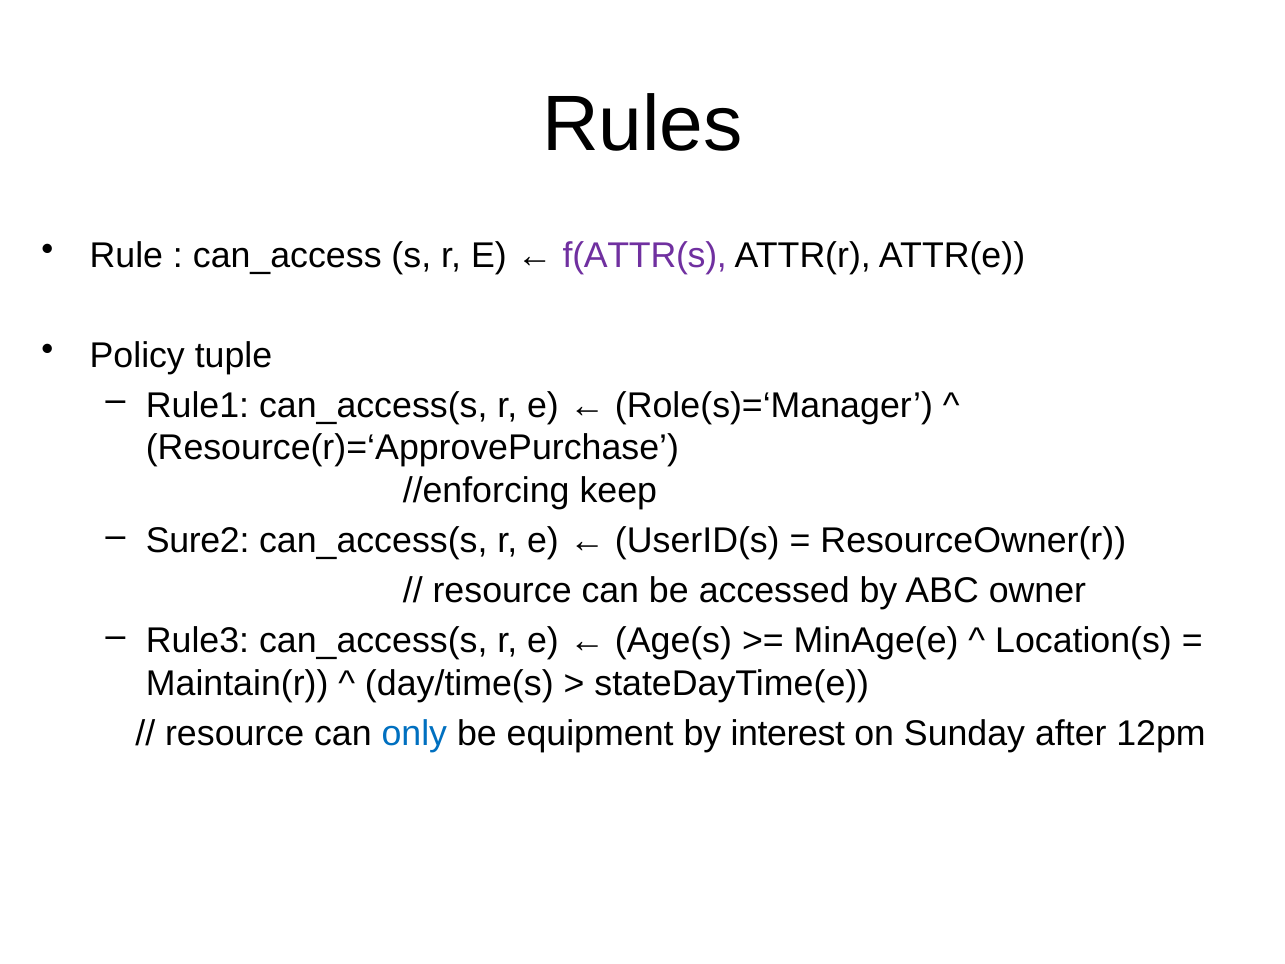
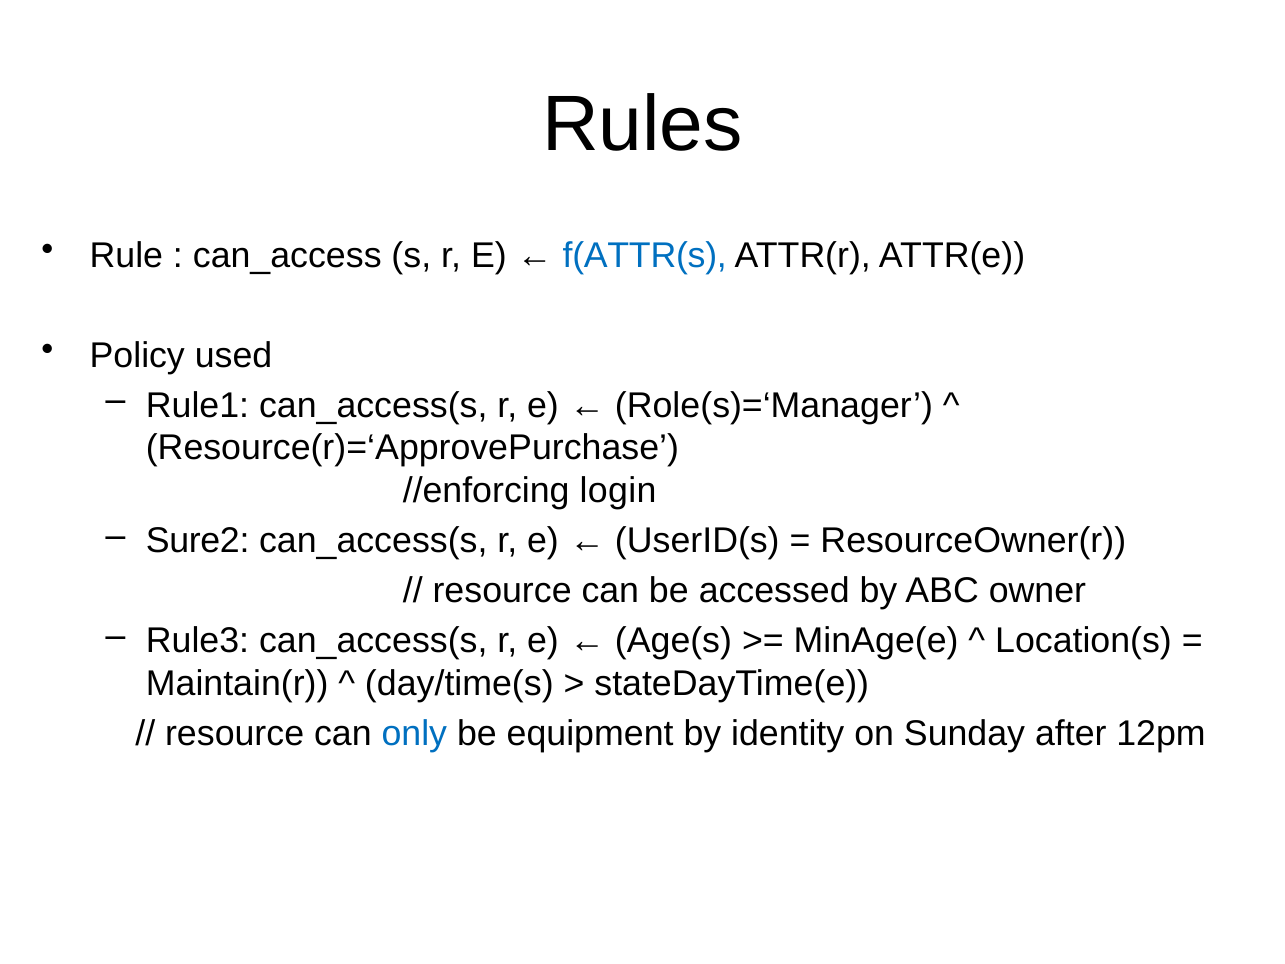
f(ATTR(s colour: purple -> blue
tuple: tuple -> used
keep: keep -> login
interest: interest -> identity
